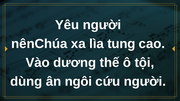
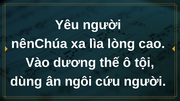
tung: tung -> lòng
